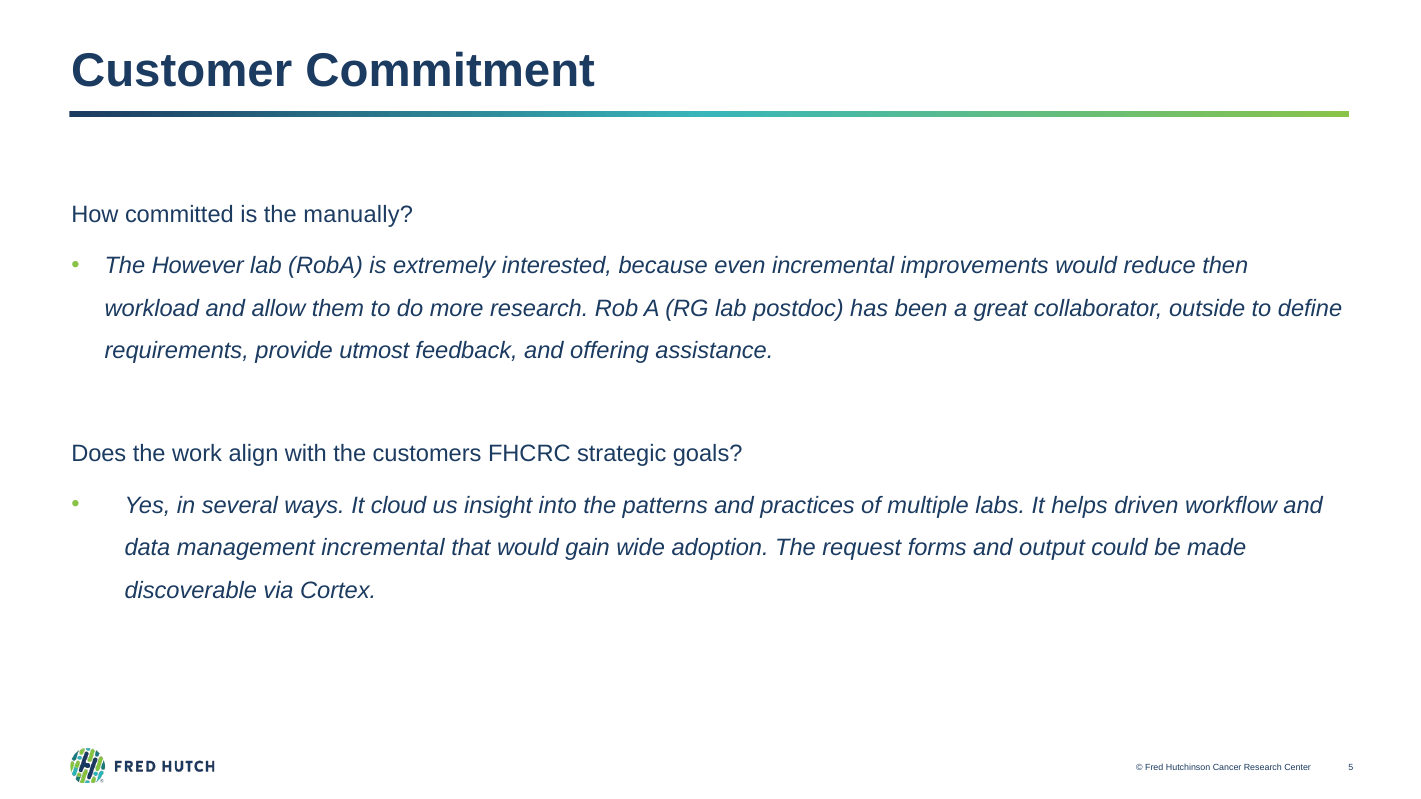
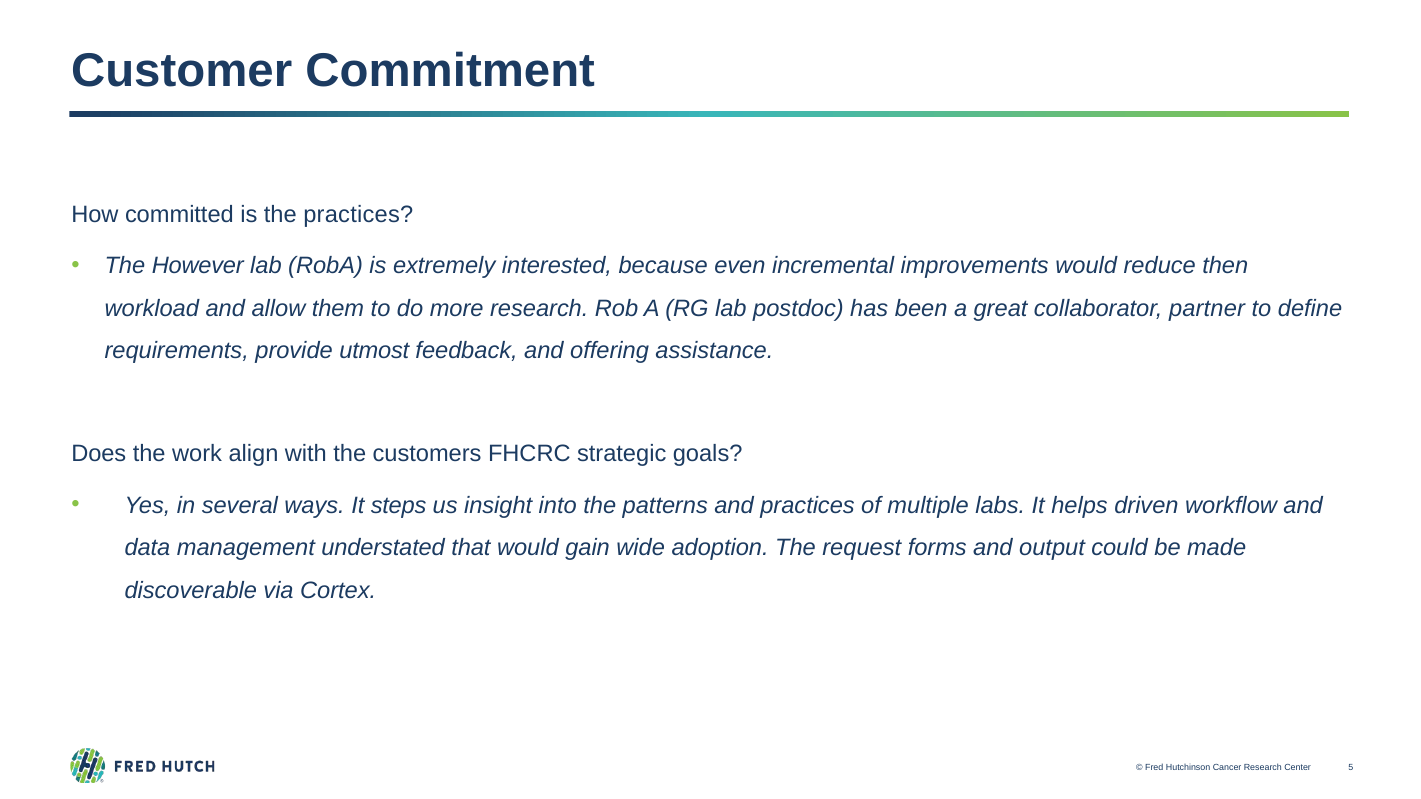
the manually: manually -> practices
outside: outside -> partner
cloud: cloud -> steps
management incremental: incremental -> understated
